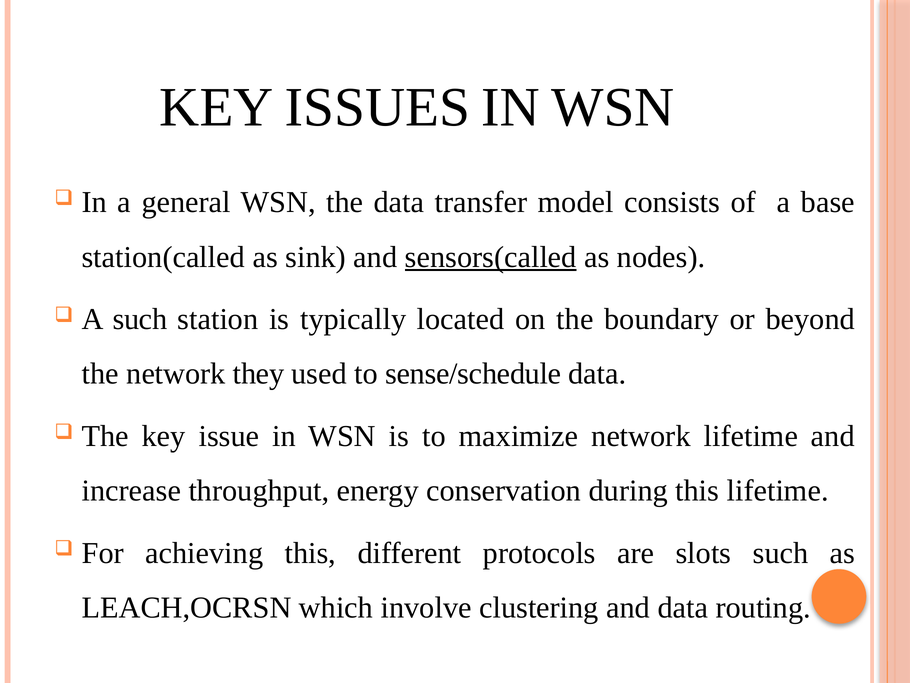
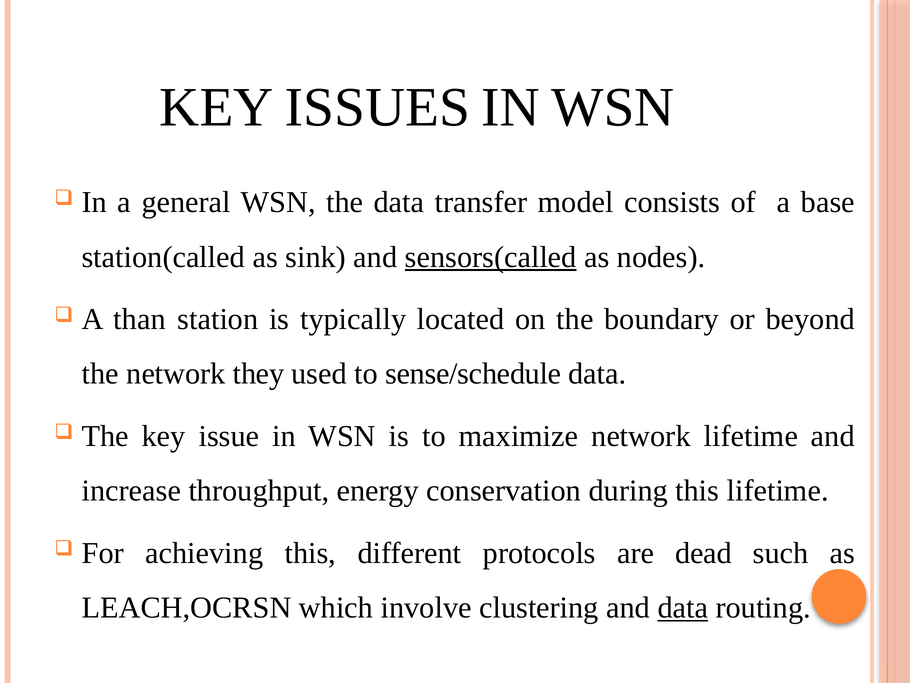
A such: such -> than
slots: slots -> dead
data at (683, 607) underline: none -> present
